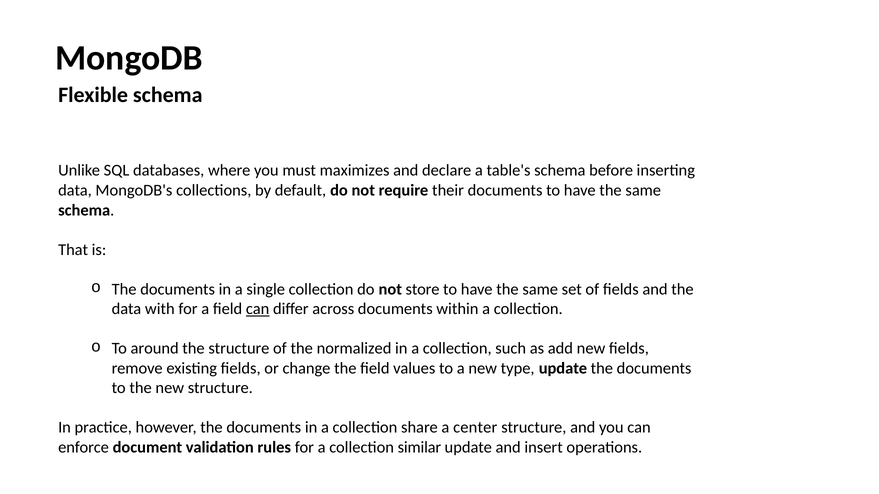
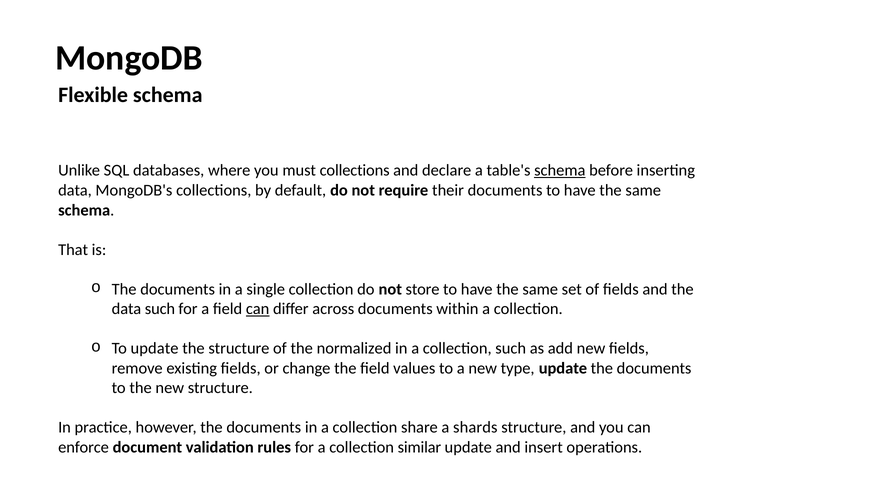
must maximizes: maximizes -> collections
schema at (560, 171) underline: none -> present
data with: with -> such
To around: around -> update
center: center -> shards
